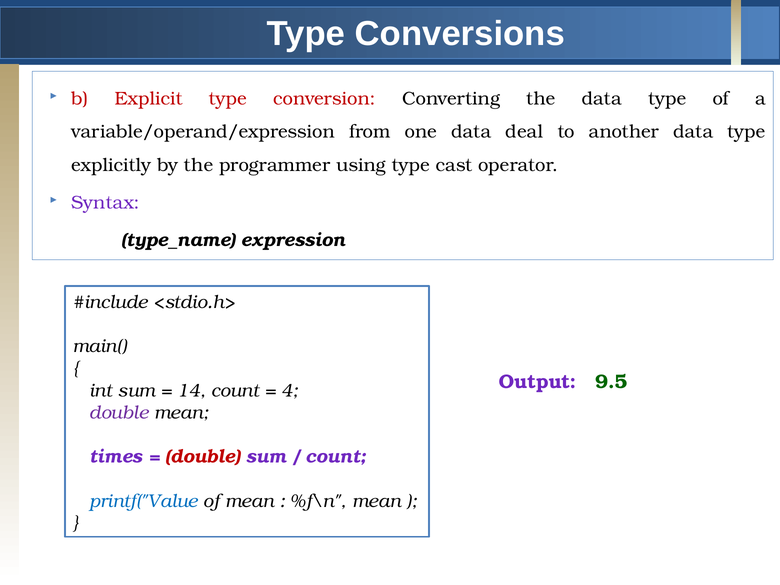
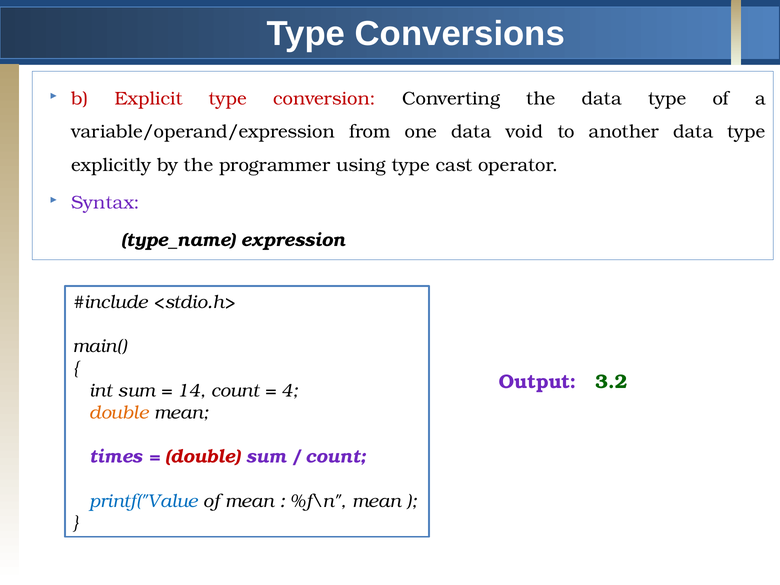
deal: deal -> void
9.5: 9.5 -> 3.2
double at (119, 413) colour: purple -> orange
